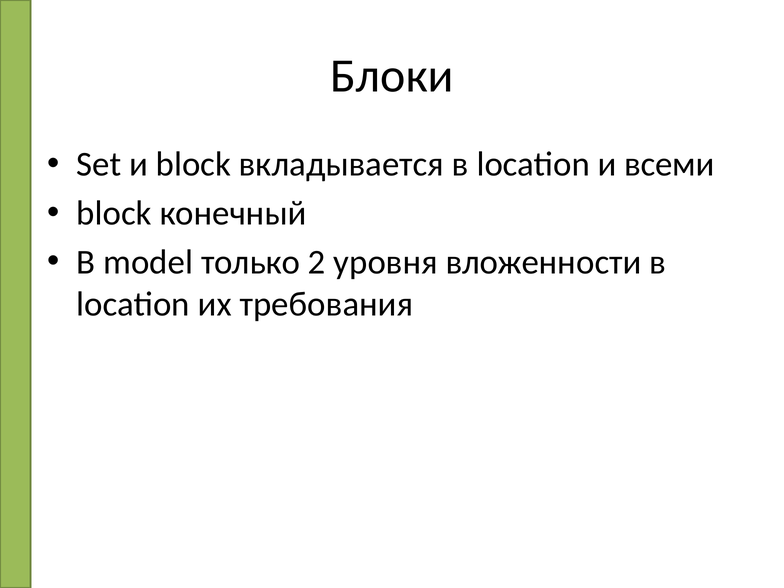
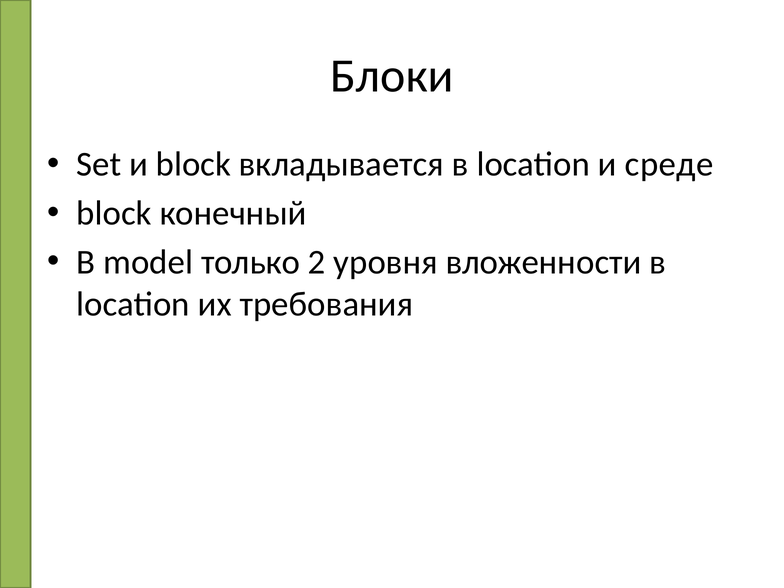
всеми: всеми -> среде
